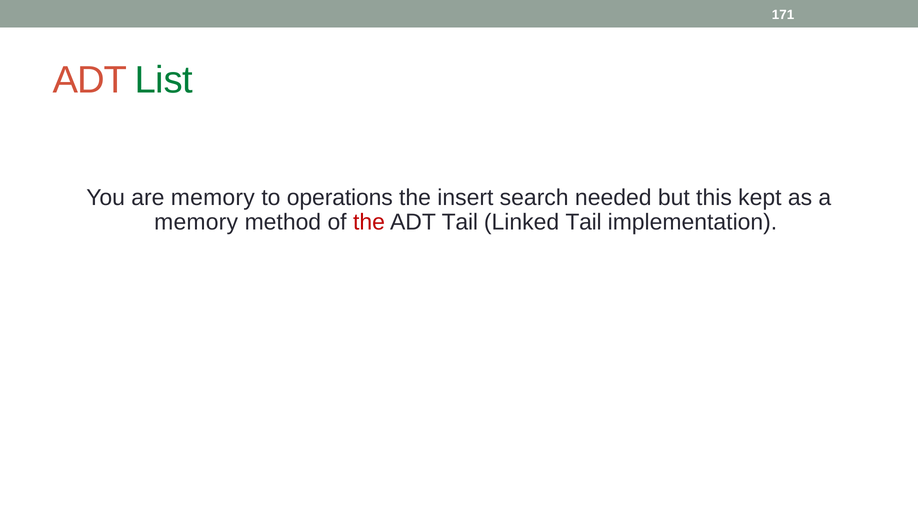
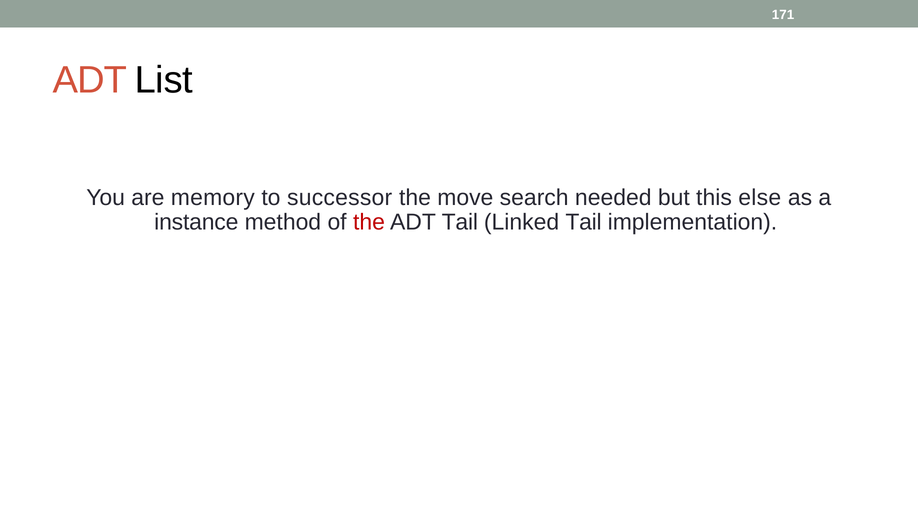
List colour: green -> black
operations: operations -> successor
insert: insert -> move
kept: kept -> else
memory at (196, 222): memory -> instance
